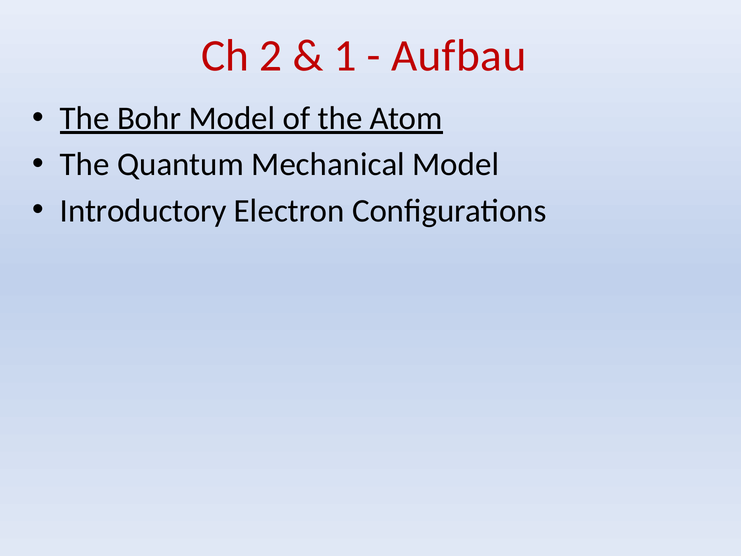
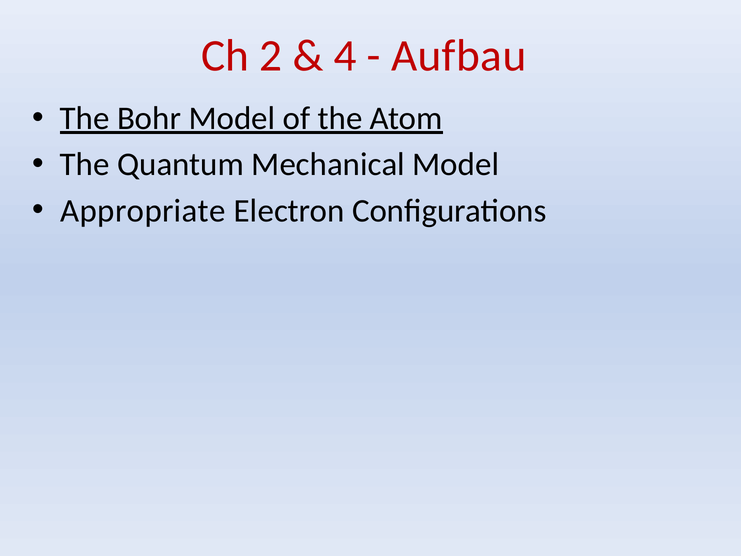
1: 1 -> 4
Introductory: Introductory -> Appropriate
